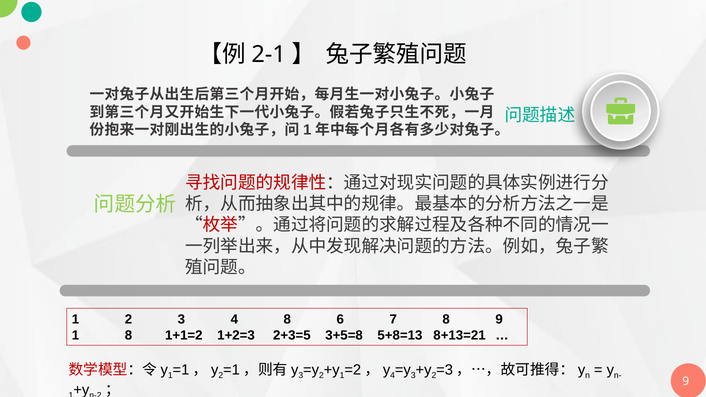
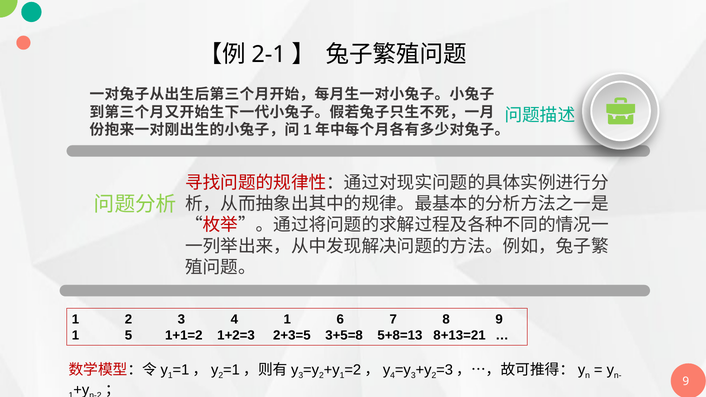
4 8: 8 -> 1
1 8: 8 -> 5
